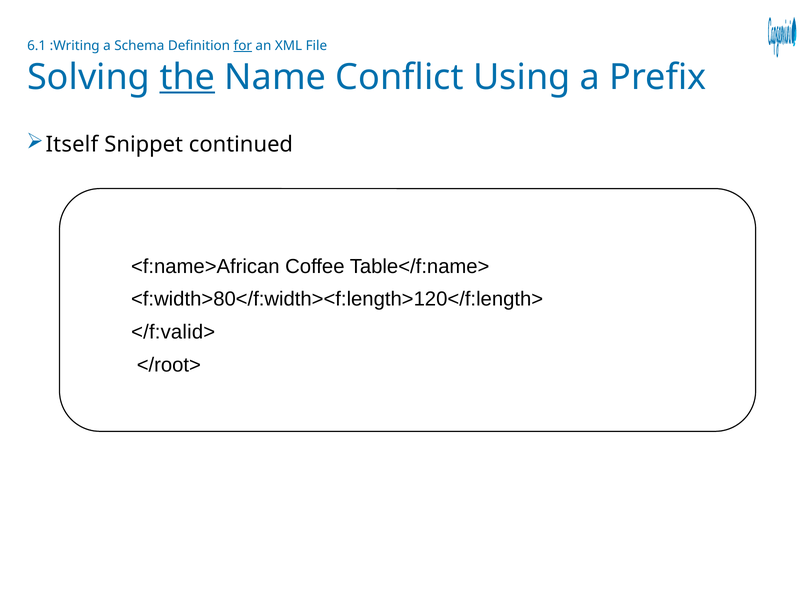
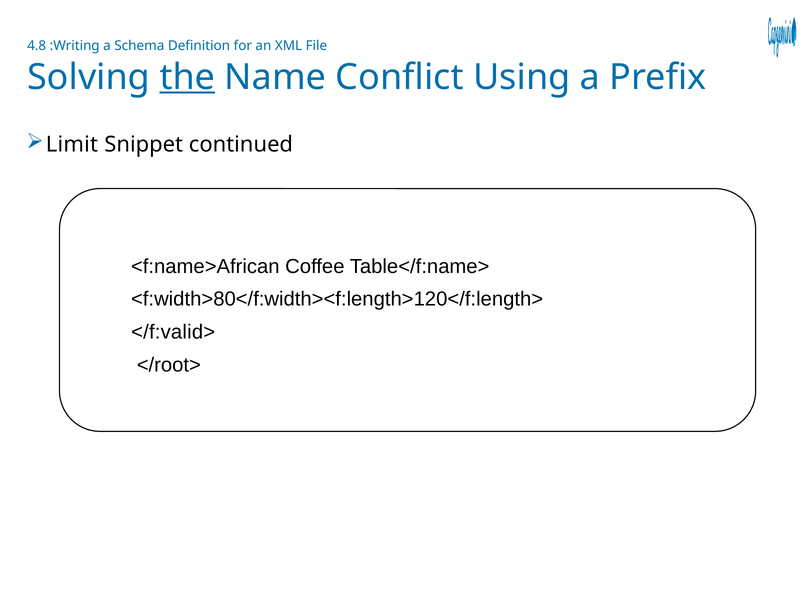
6.1: 6.1 -> 4.8
for underline: present -> none
Itself: Itself -> Limit
